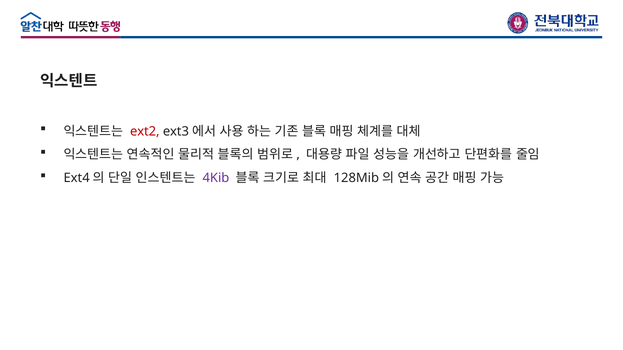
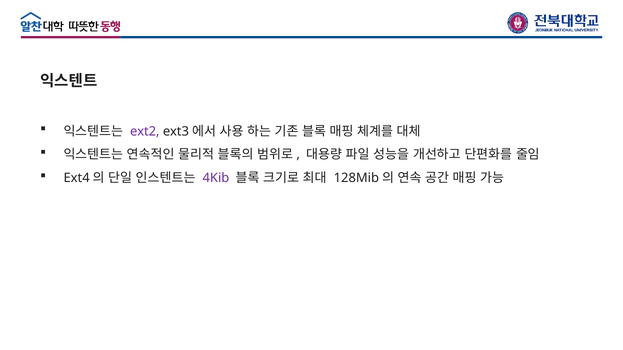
ext2 colour: red -> purple
